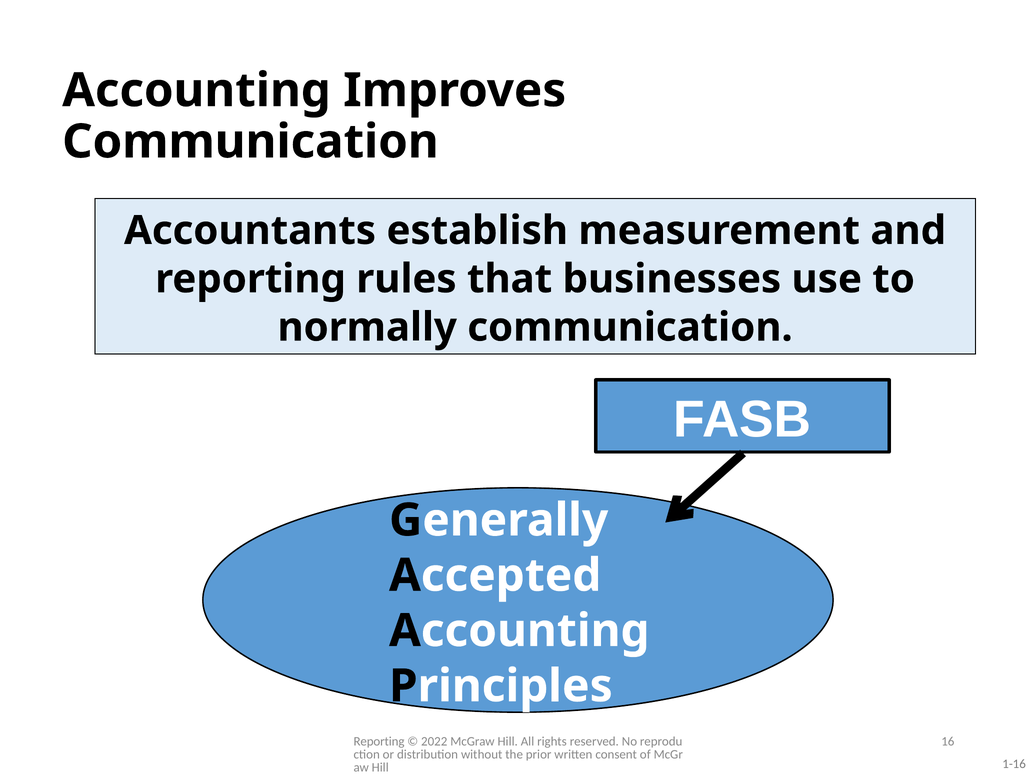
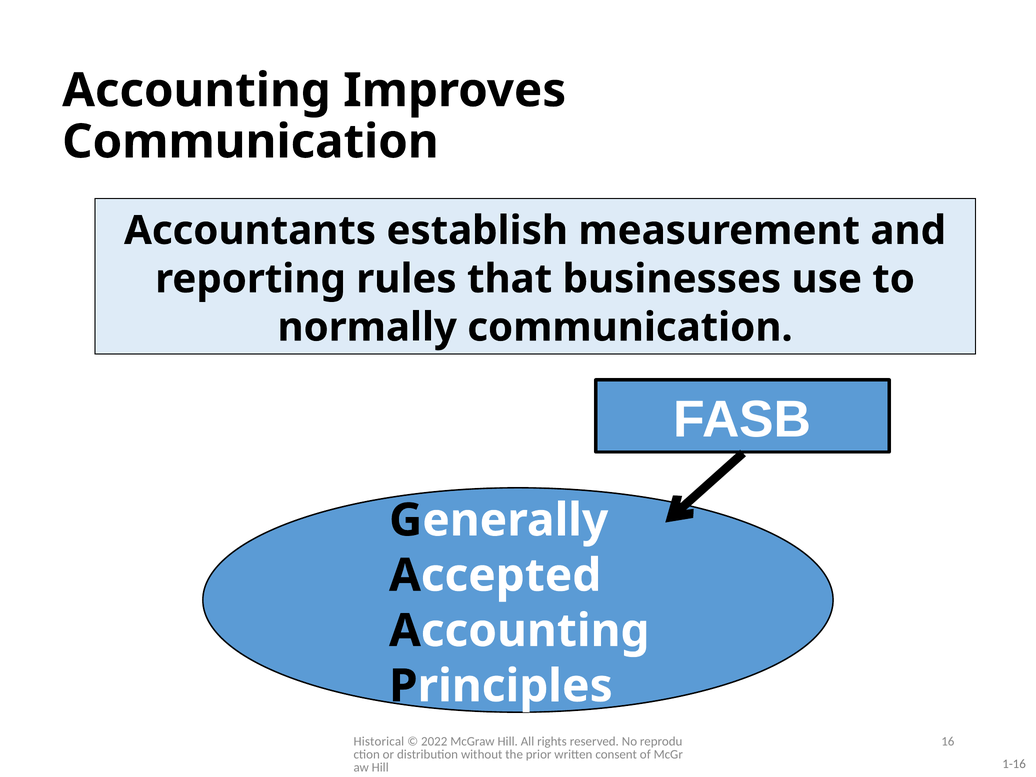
Reporting at (379, 742): Reporting -> Historical
